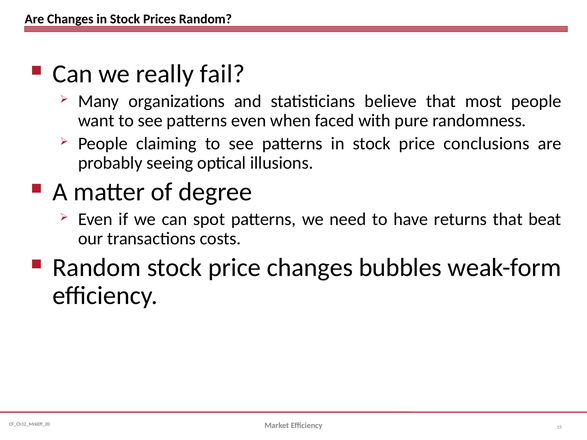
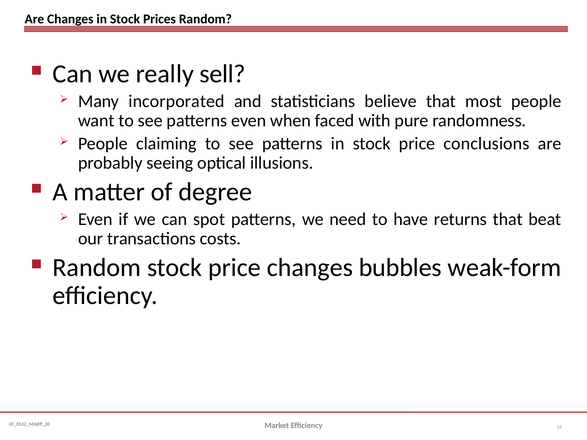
fail: fail -> sell
organizations: organizations -> incorporated
